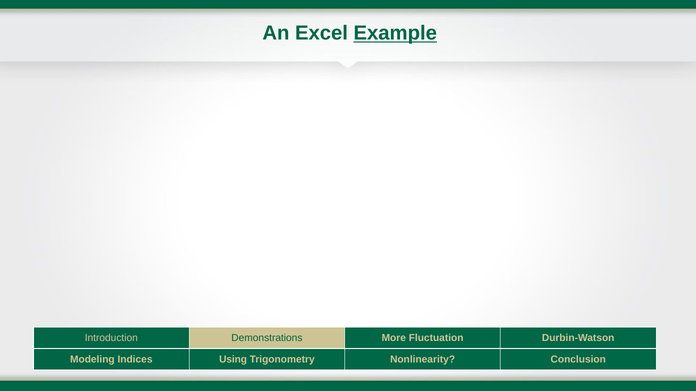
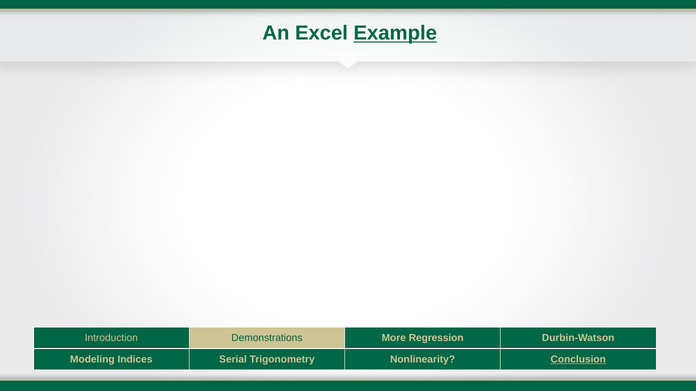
Fluctuation: Fluctuation -> Regression
Using: Using -> Serial
Conclusion underline: none -> present
